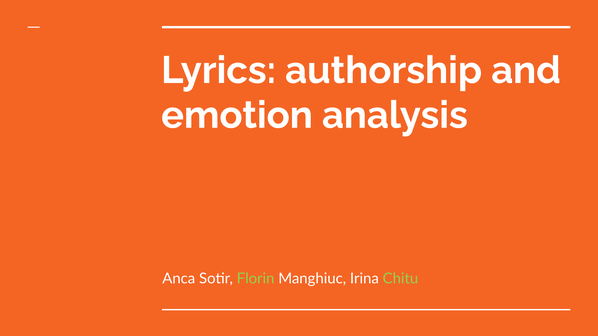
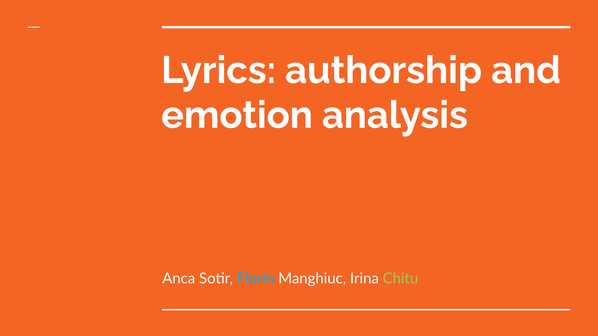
Florin colour: light green -> light blue
